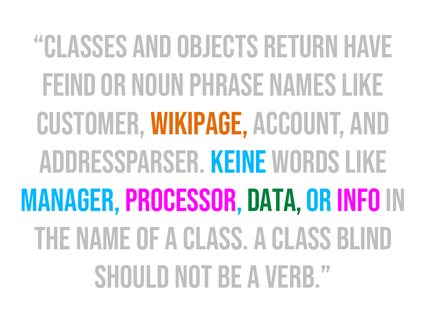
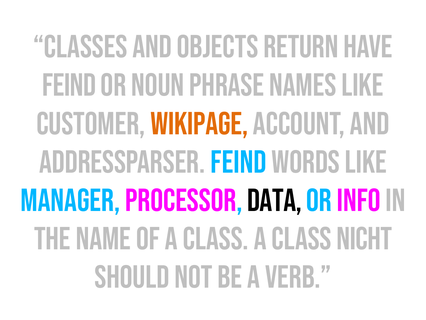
Addressparser Keine: Keine -> Feind
Data colour: green -> black
Blind: Blind -> Nicht
